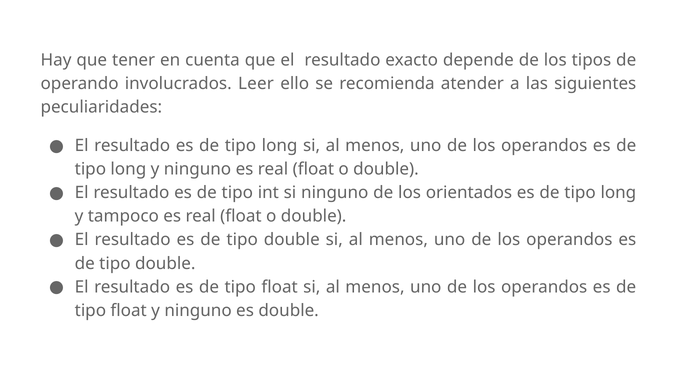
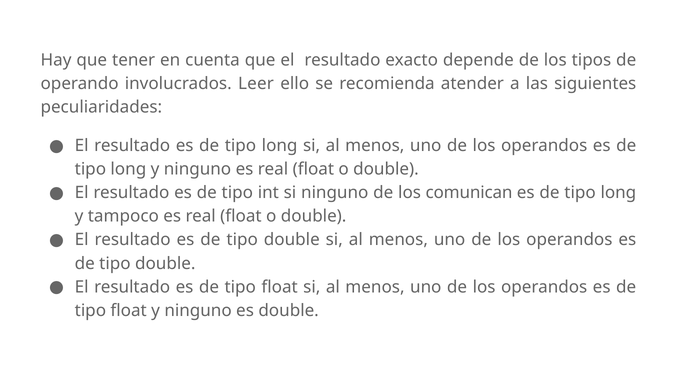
orientados: orientados -> comunican
